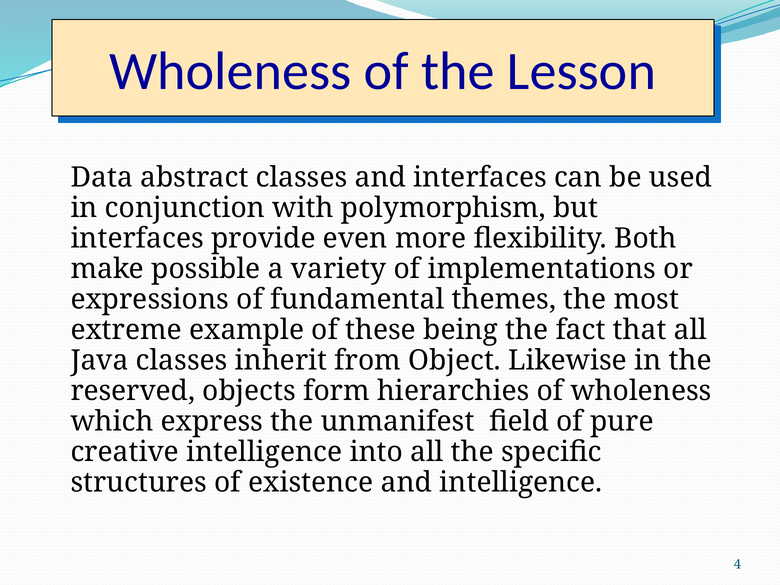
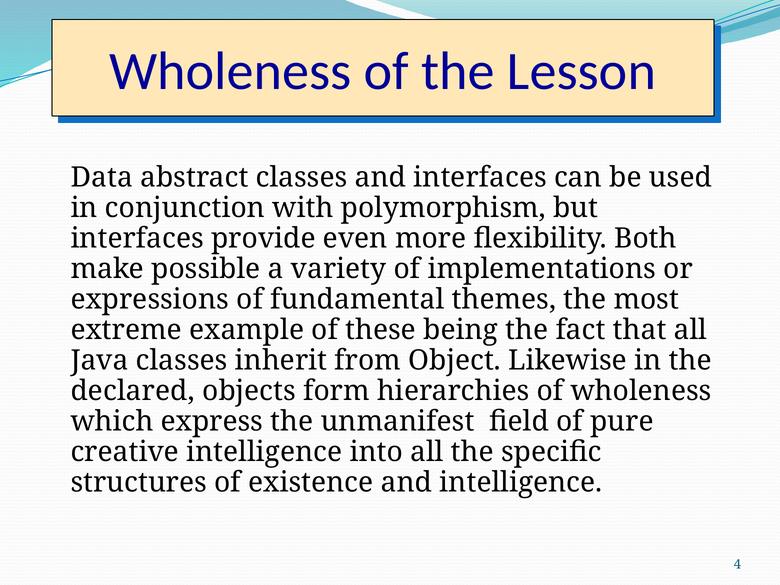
reserved: reserved -> declared
